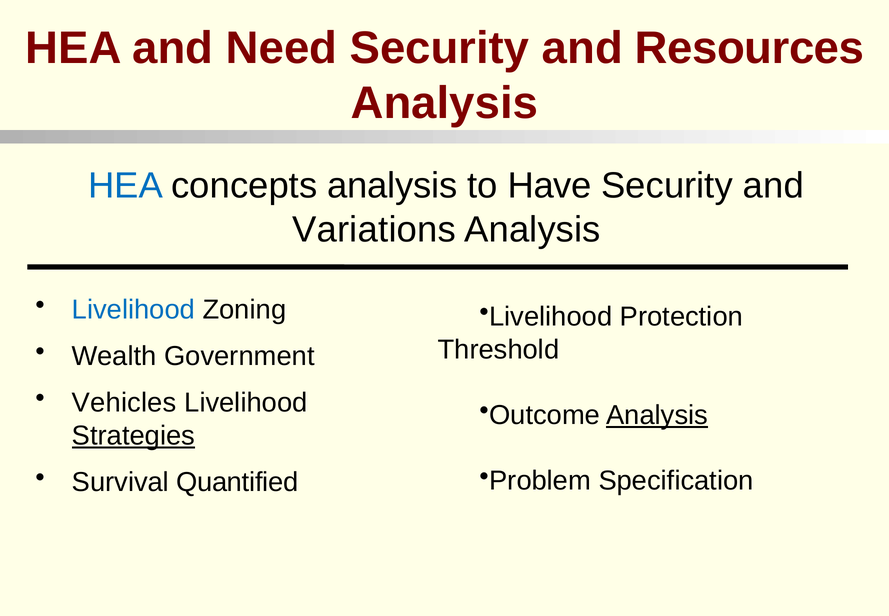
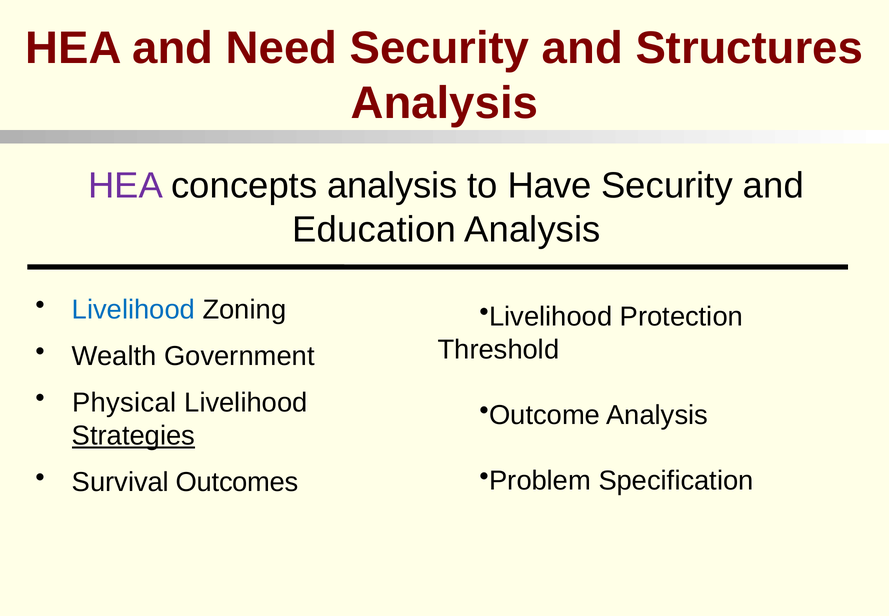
Resources: Resources -> Structures
HEA at (126, 186) colour: blue -> purple
Variations: Variations -> Education
Vehicles: Vehicles -> Physical
Analysis at (657, 415) underline: present -> none
Quantified: Quantified -> Outcomes
